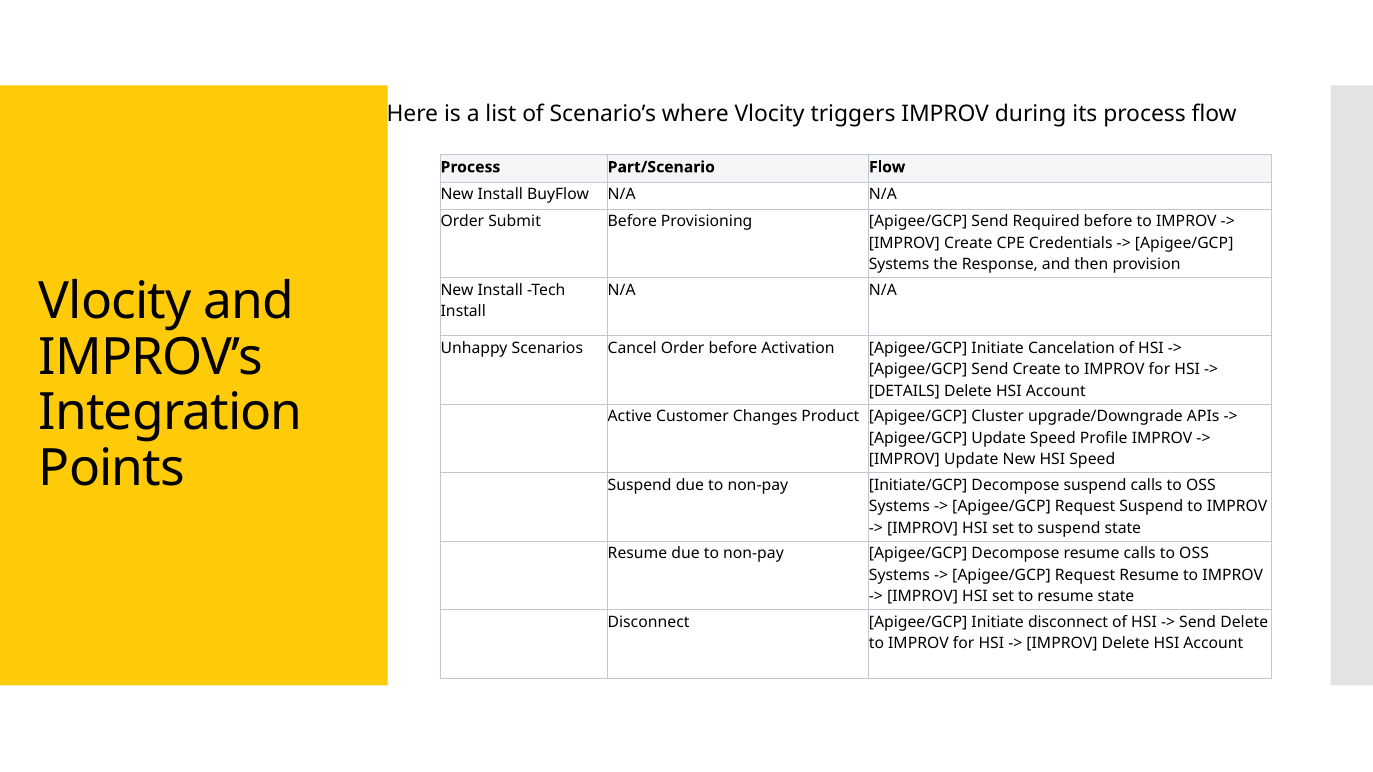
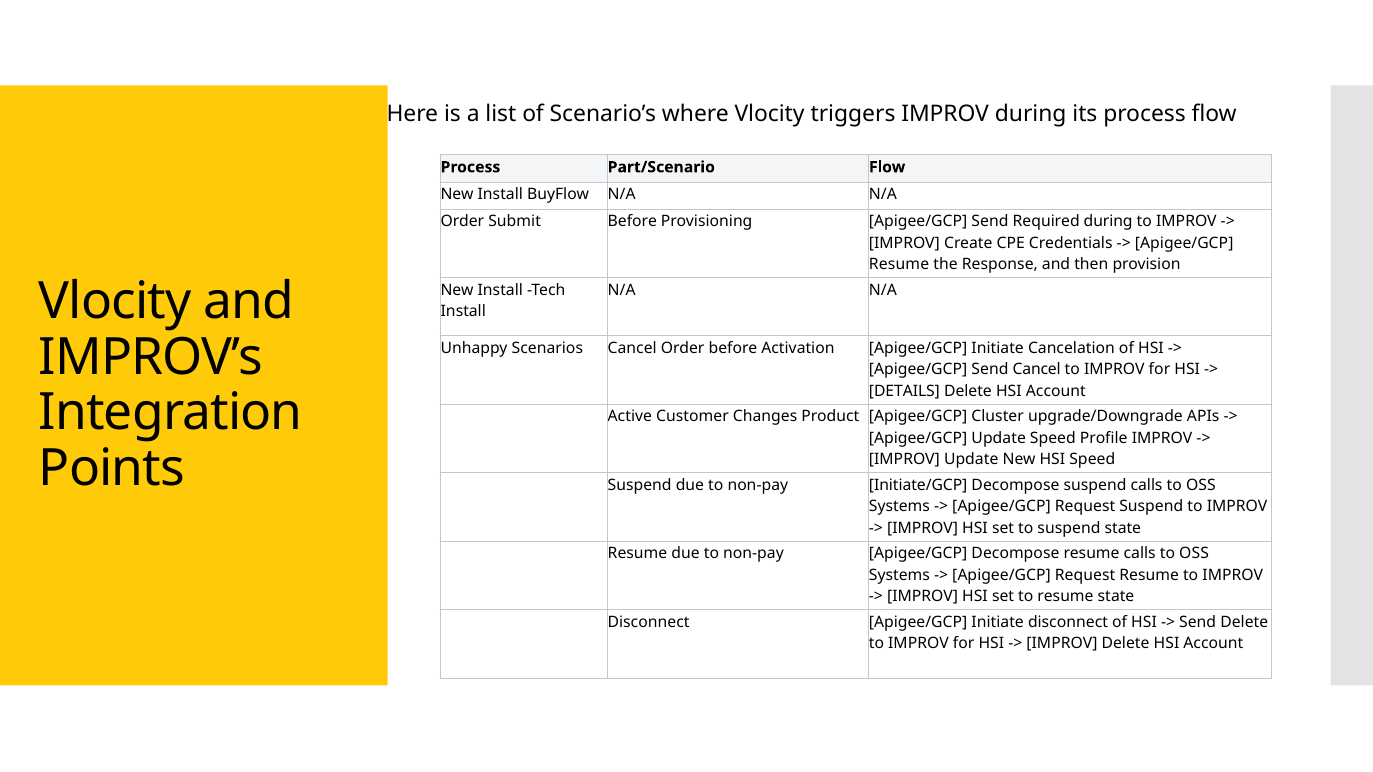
Required before: before -> during
Systems at (899, 264): Systems -> Resume
Send Create: Create -> Cancel
